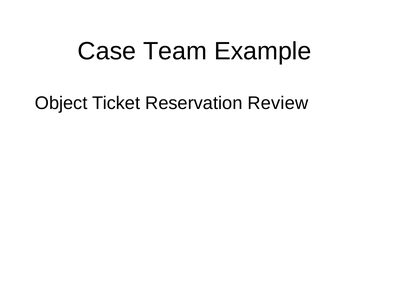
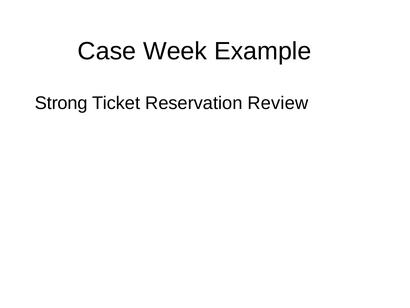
Team: Team -> Week
Object: Object -> Strong
